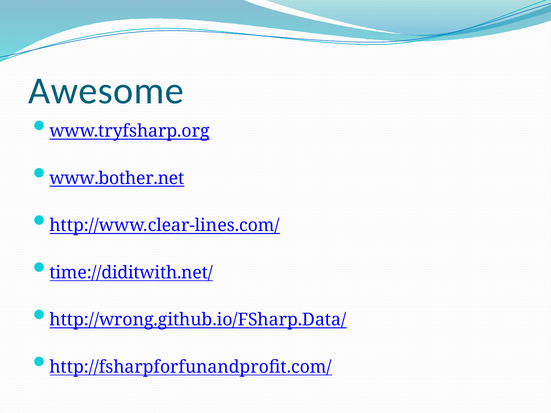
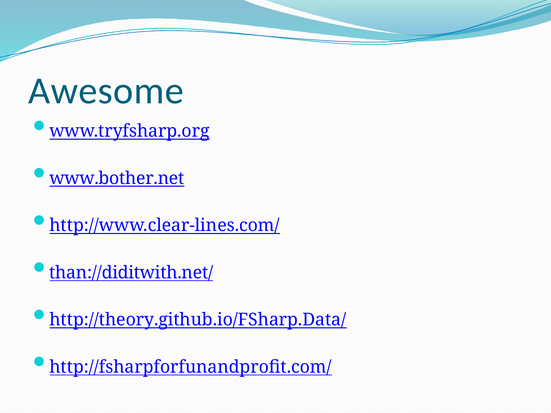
time://diditwith.net/: time://diditwith.net/ -> than://diditwith.net/
http://wrong.github.io/FSharp.Data/: http://wrong.github.io/FSharp.Data/ -> http://theory.github.io/FSharp.Data/
